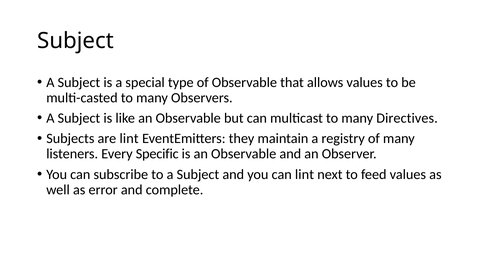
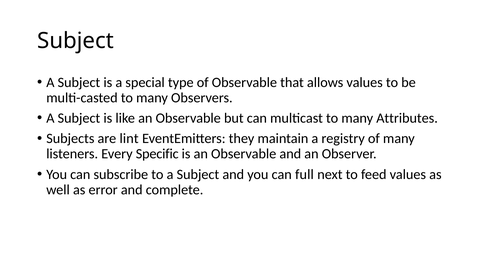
Directives: Directives -> Attributes
can lint: lint -> full
